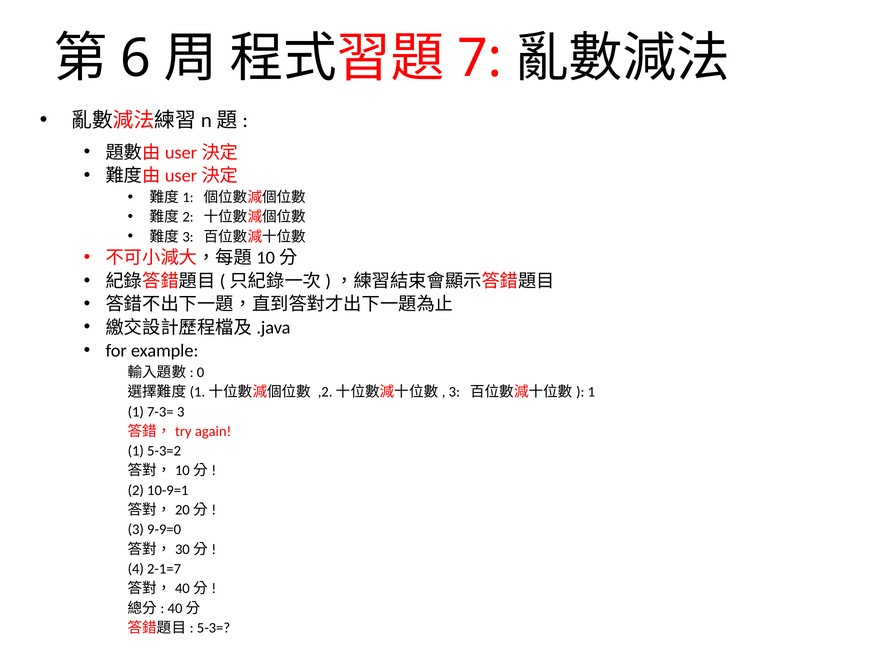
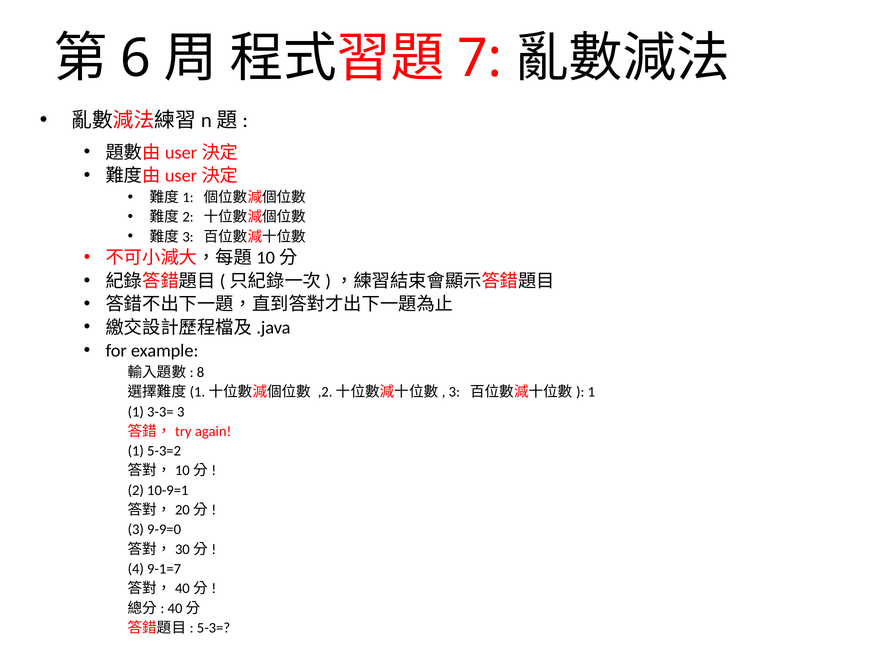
0: 0 -> 8
7-3=: 7-3= -> 3-3=
2-1=7: 2-1=7 -> 9-1=7
